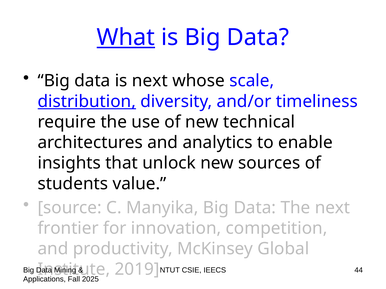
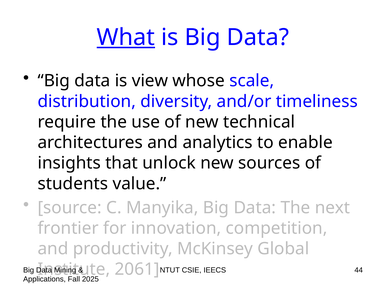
is next: next -> view
distribution underline: present -> none
2019: 2019 -> 2061
